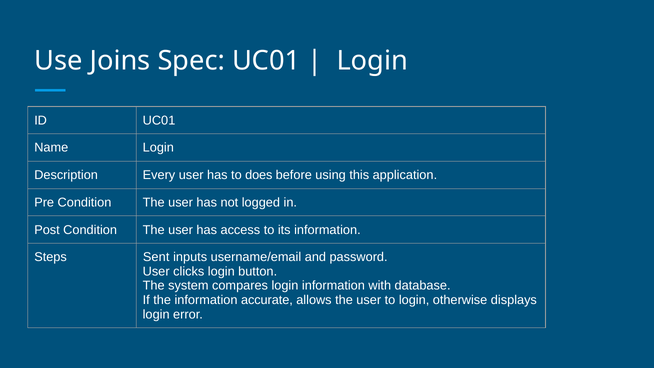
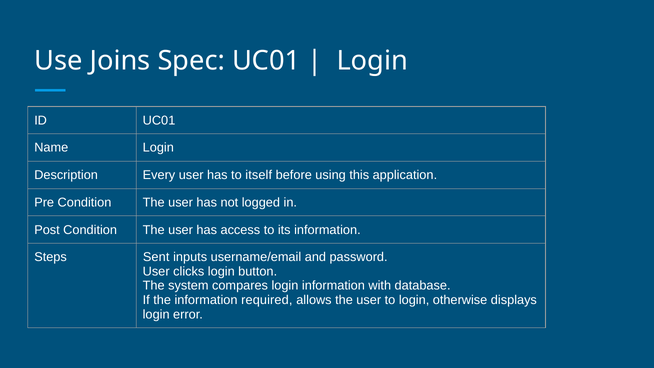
does: does -> itself
accurate: accurate -> required
